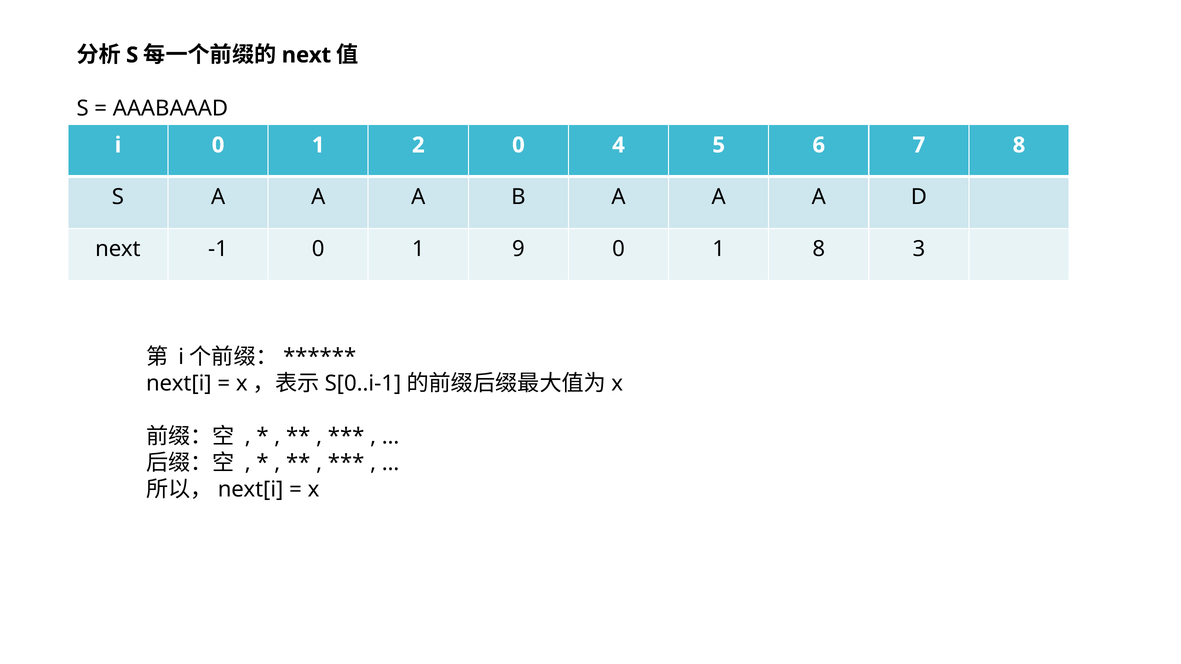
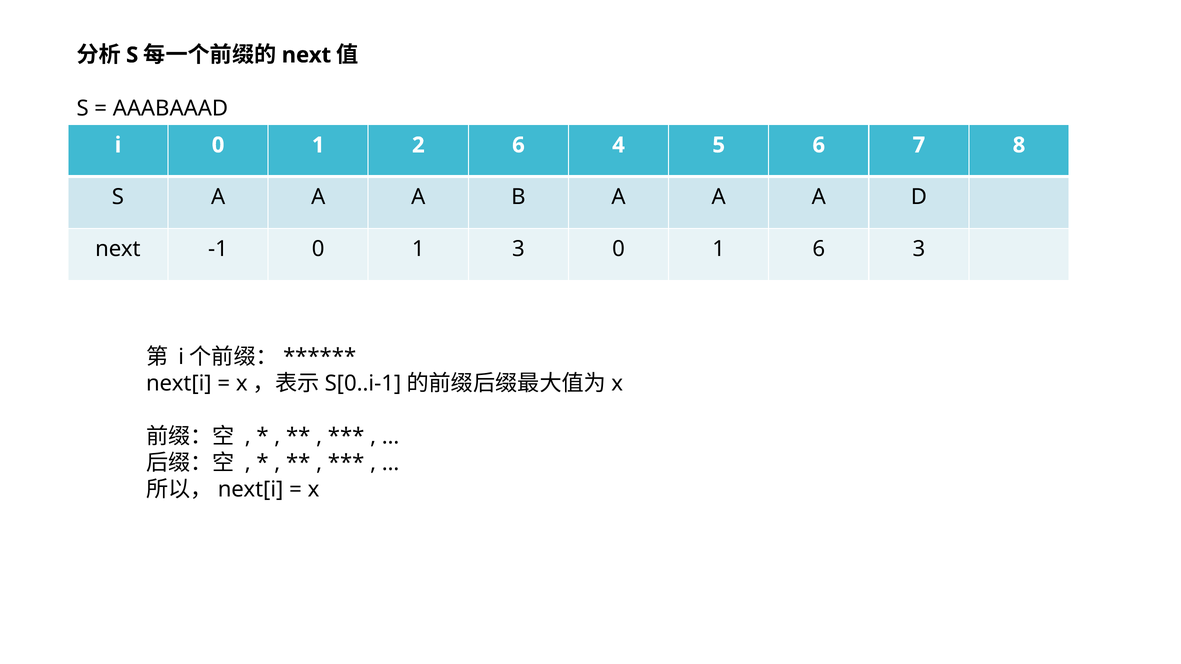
2 0: 0 -> 6
1 9: 9 -> 3
1 8: 8 -> 6
